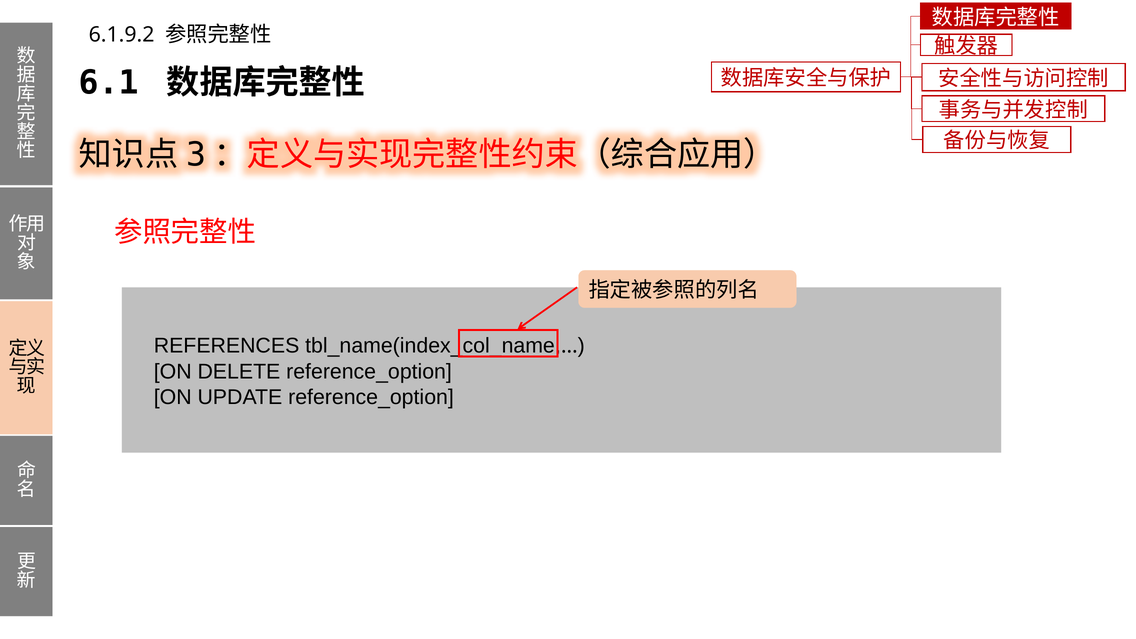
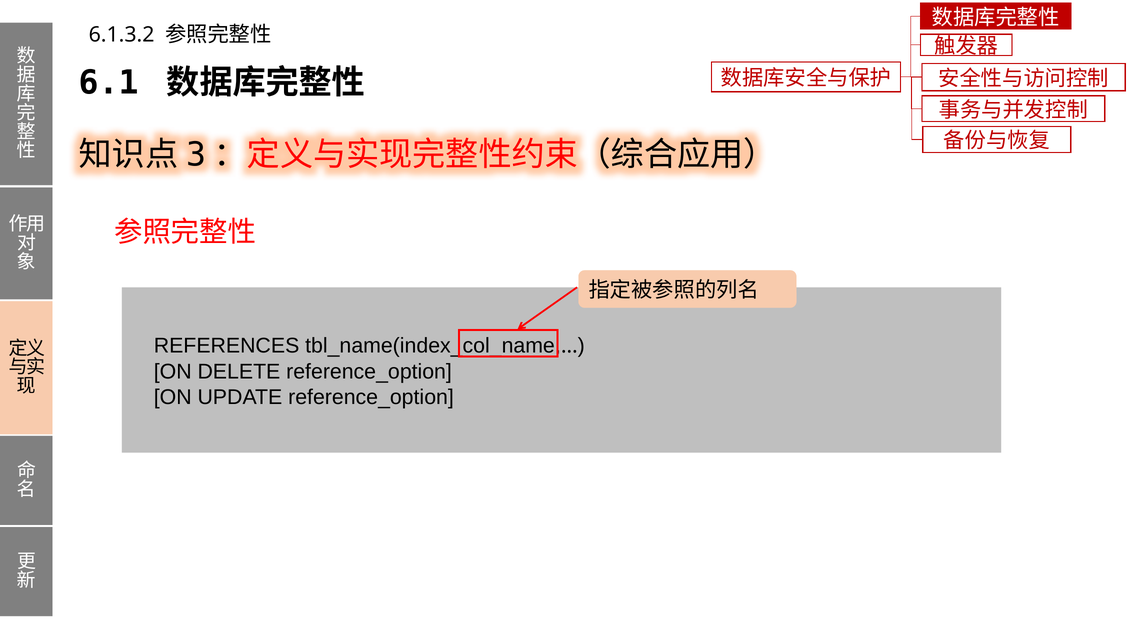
6.1.9.2: 6.1.9.2 -> 6.1.3.2
